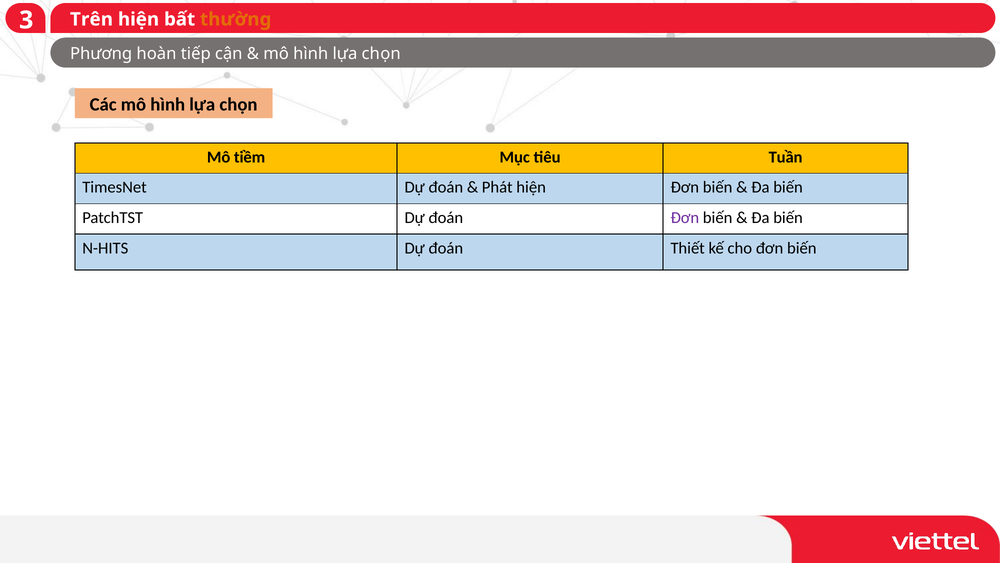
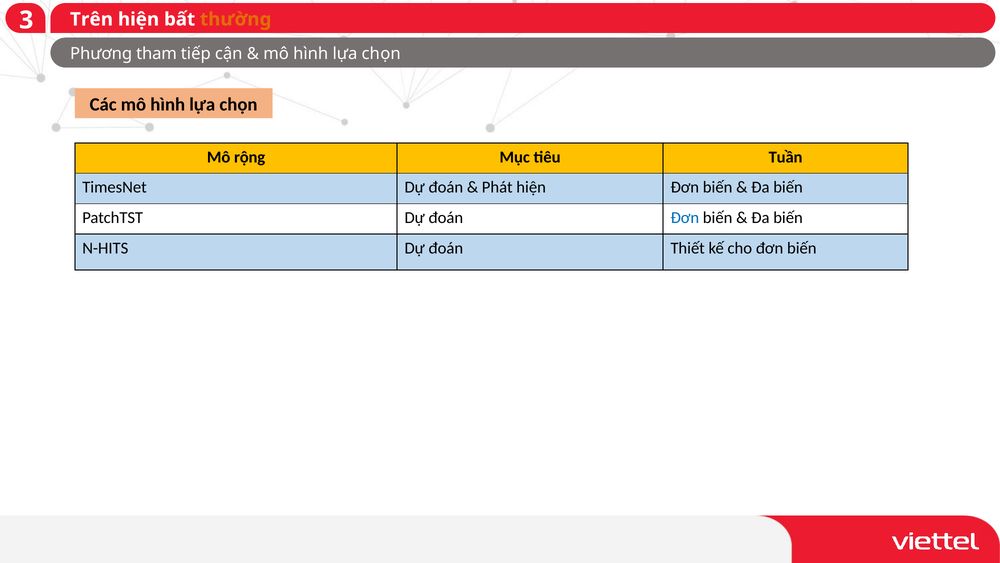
hoàn: hoàn -> tham
tiềm: tiềm -> rộng
Đơn at (685, 218) colour: purple -> blue
